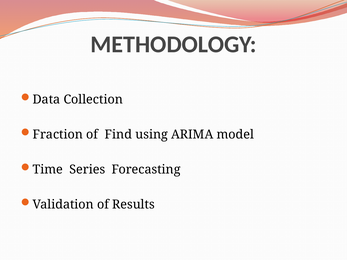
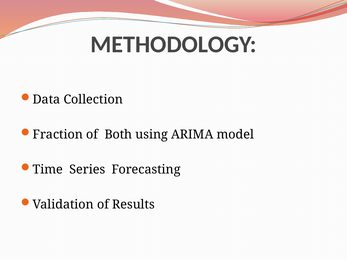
Find: Find -> Both
